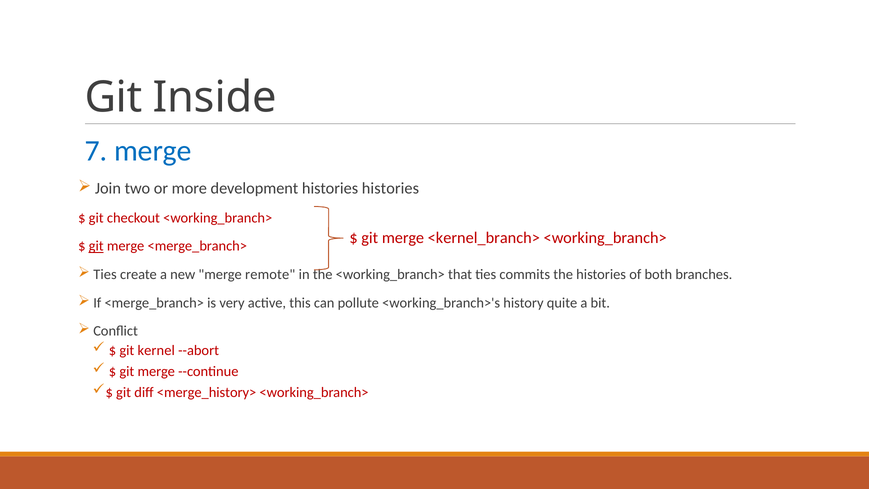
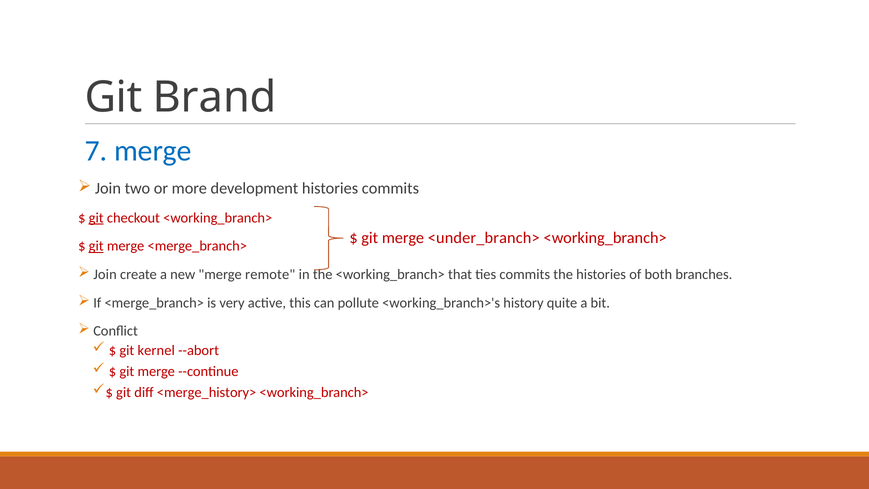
Inside: Inside -> Brand
histories histories: histories -> commits
git at (96, 218) underline: none -> present
<kernel_branch>: <kernel_branch> -> <under_branch>
Ties at (105, 274): Ties -> Join
